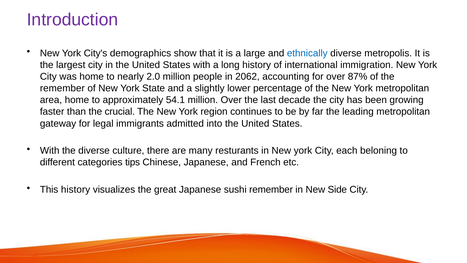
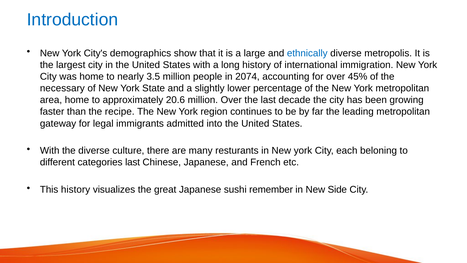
Introduction colour: purple -> blue
2.0: 2.0 -> 3.5
2062: 2062 -> 2074
87%: 87% -> 45%
remember at (62, 88): remember -> necessary
54.1: 54.1 -> 20.6
crucial: crucial -> recipe
categories tips: tips -> last
